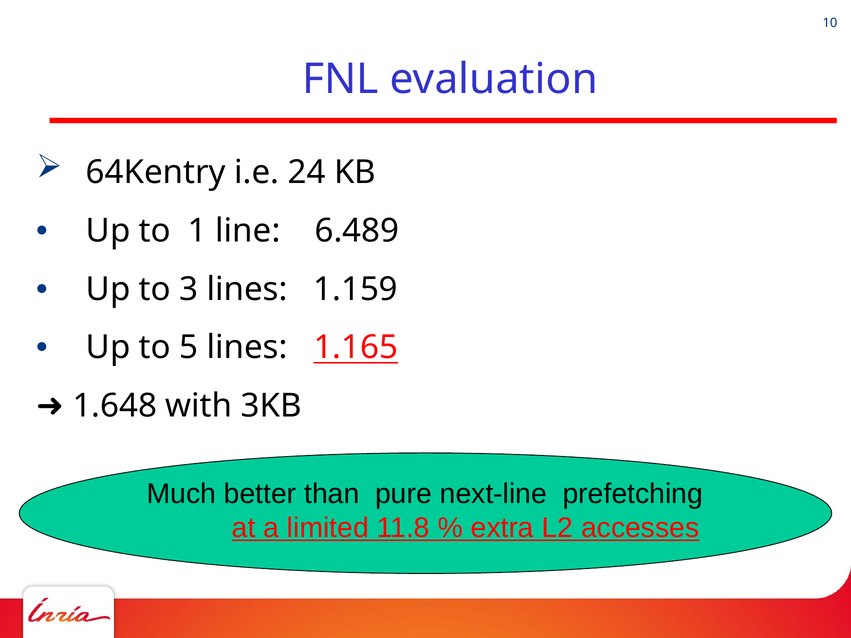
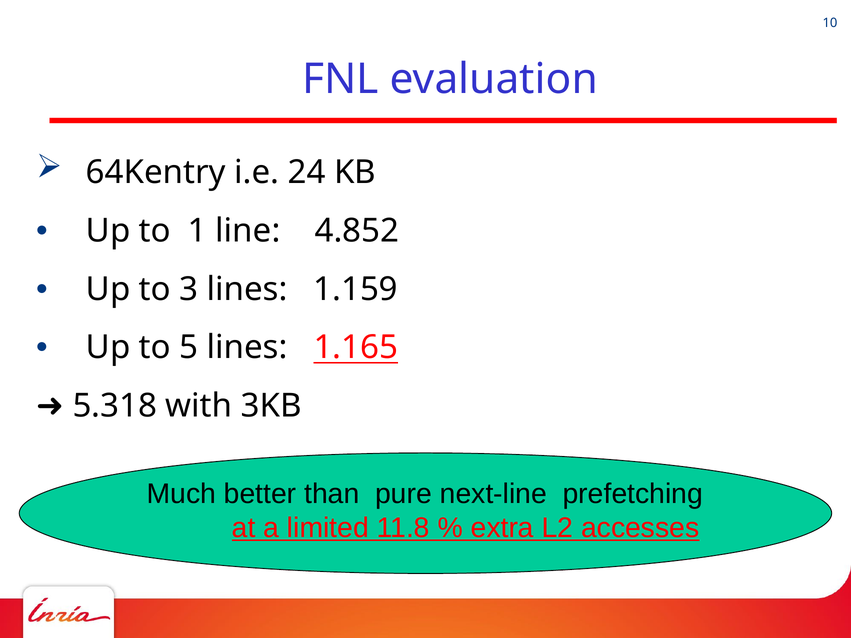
6.489: 6.489 -> 4.852
1.648: 1.648 -> 5.318
